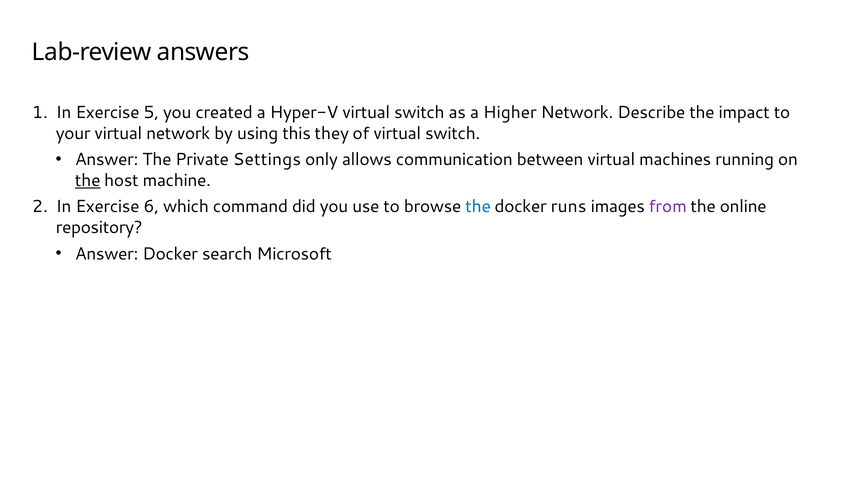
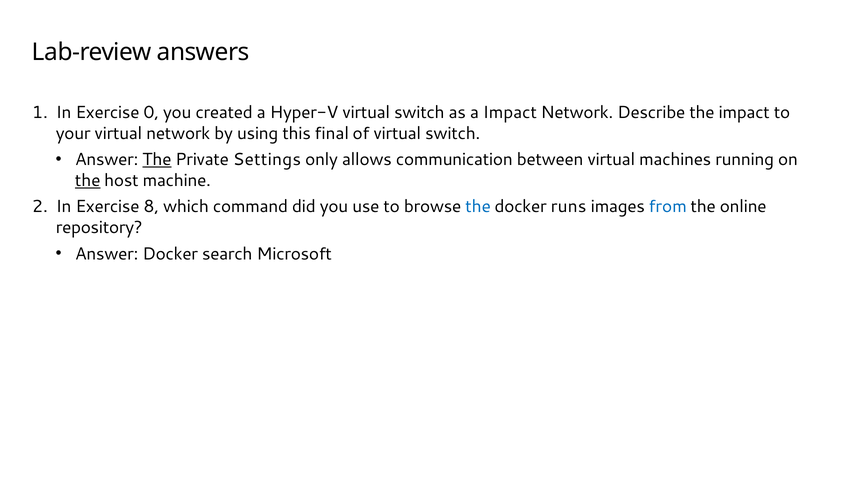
5: 5 -> 0
a Higher: Higher -> Impact
they: they -> final
The at (157, 159) underline: none -> present
6: 6 -> 8
from colour: purple -> blue
